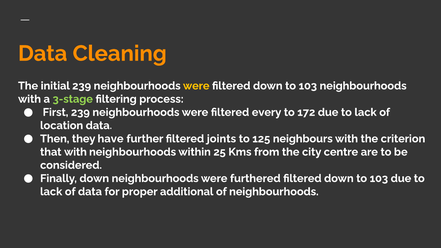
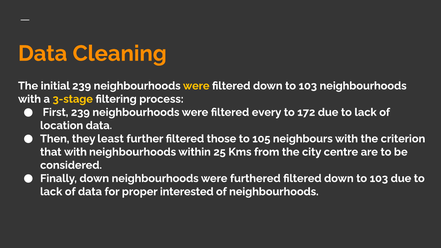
3-stage colour: light green -> yellow
have: have -> least
joints: joints -> those
125: 125 -> 105
additional: additional -> interested
